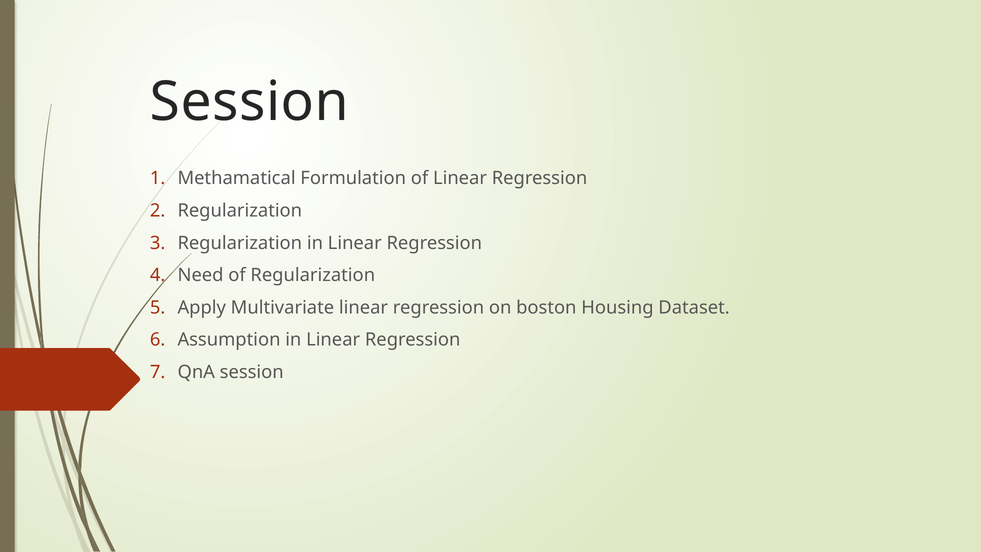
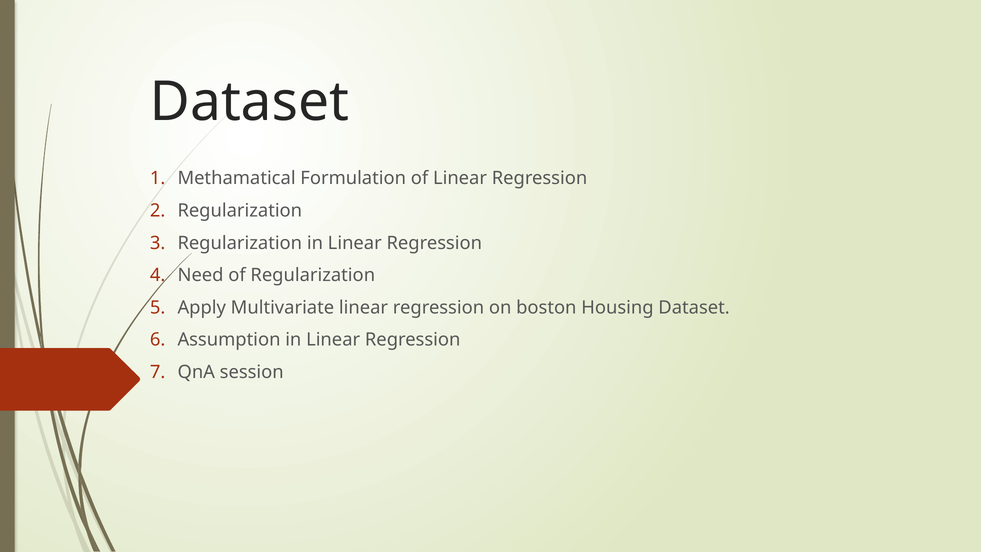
Session at (249, 102): Session -> Dataset
